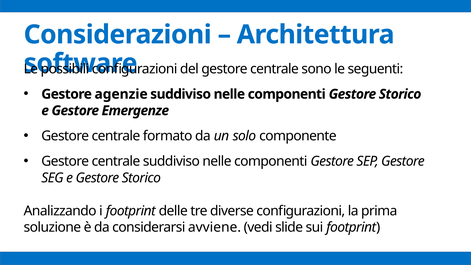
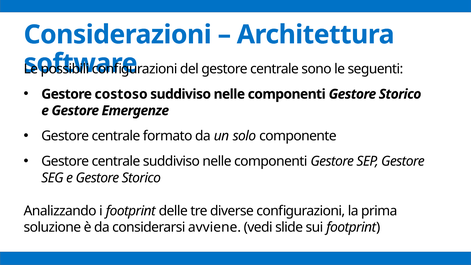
agenzie: agenzie -> costoso
